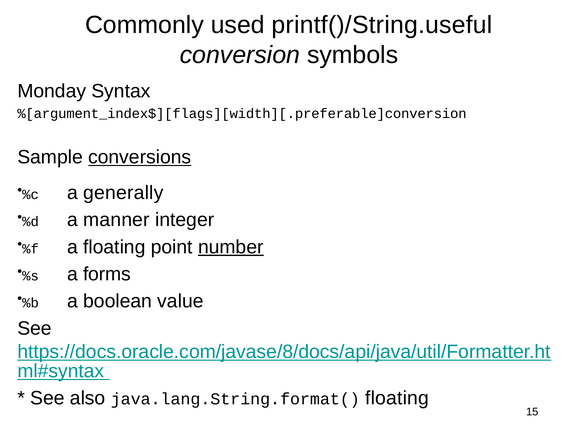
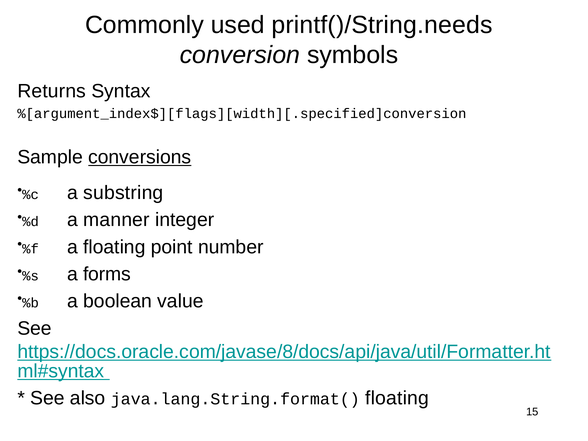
printf()/String.useful: printf()/String.useful -> printf()/String.needs
Monday: Monday -> Returns
%[argument_index$][flags][width][.preferable]conversion: %[argument_index$][flags][width][.preferable]conversion -> %[argument_index$][flags][width][.specified]conversion
generally: generally -> substring
number underline: present -> none
